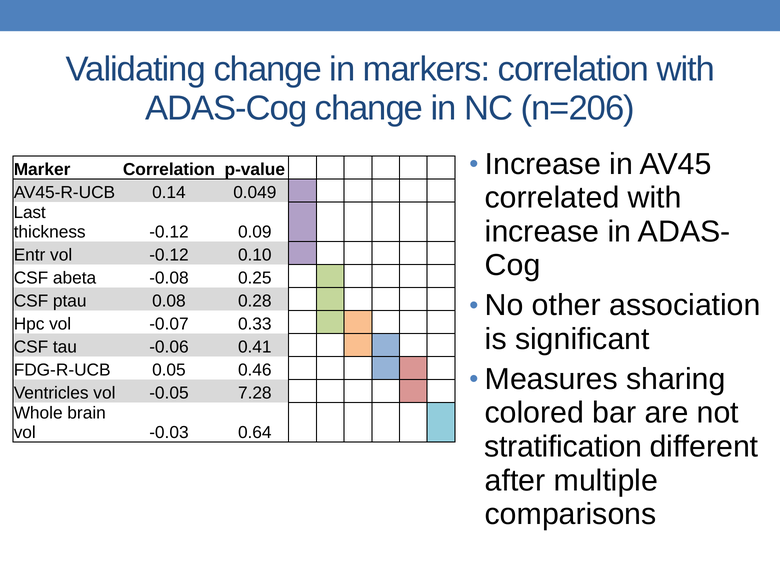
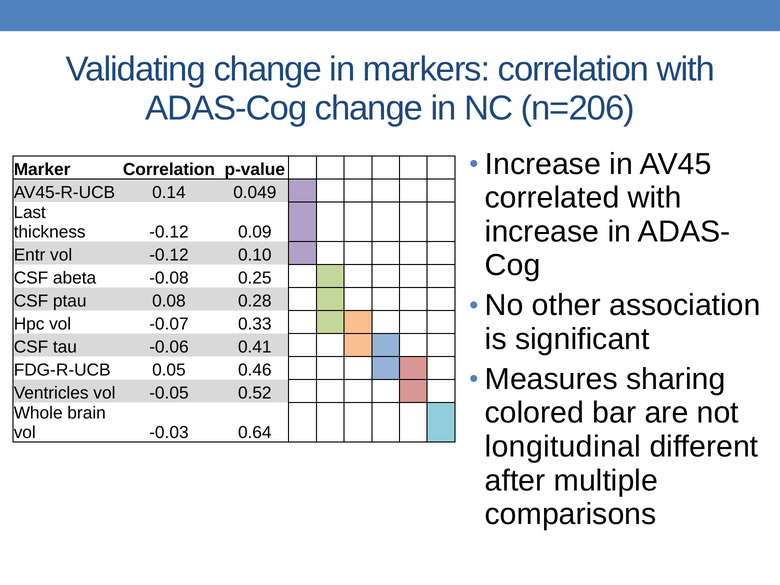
7.28: 7.28 -> 0.52
stratification: stratification -> longitudinal
